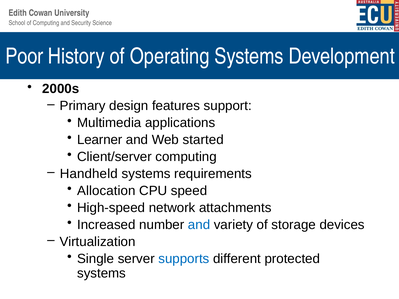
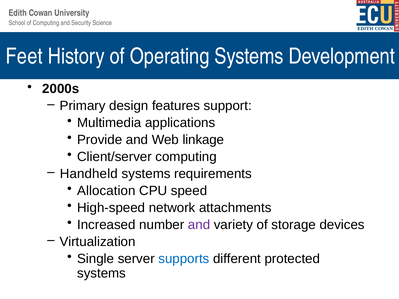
Poor: Poor -> Feet
Learner: Learner -> Provide
started: started -> linkage
and at (199, 225) colour: blue -> purple
